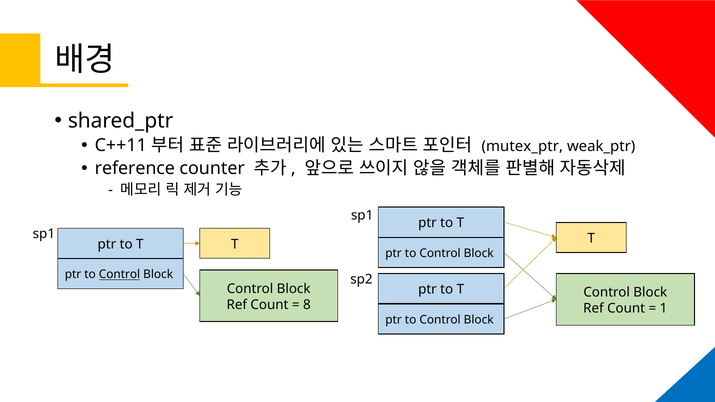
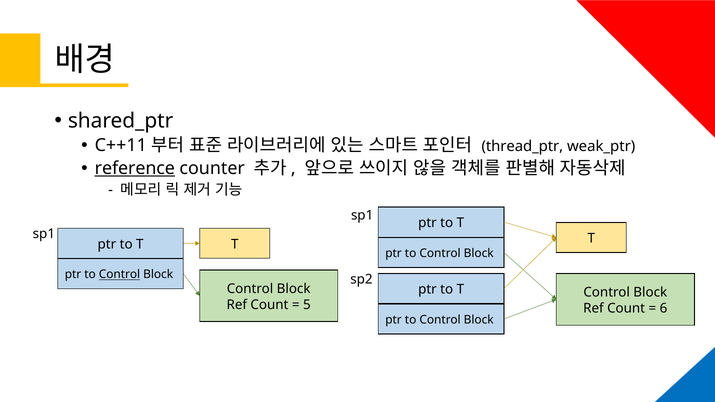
mutex_ptr: mutex_ptr -> thread_ptr
reference underline: none -> present
8: 8 -> 5
1: 1 -> 6
